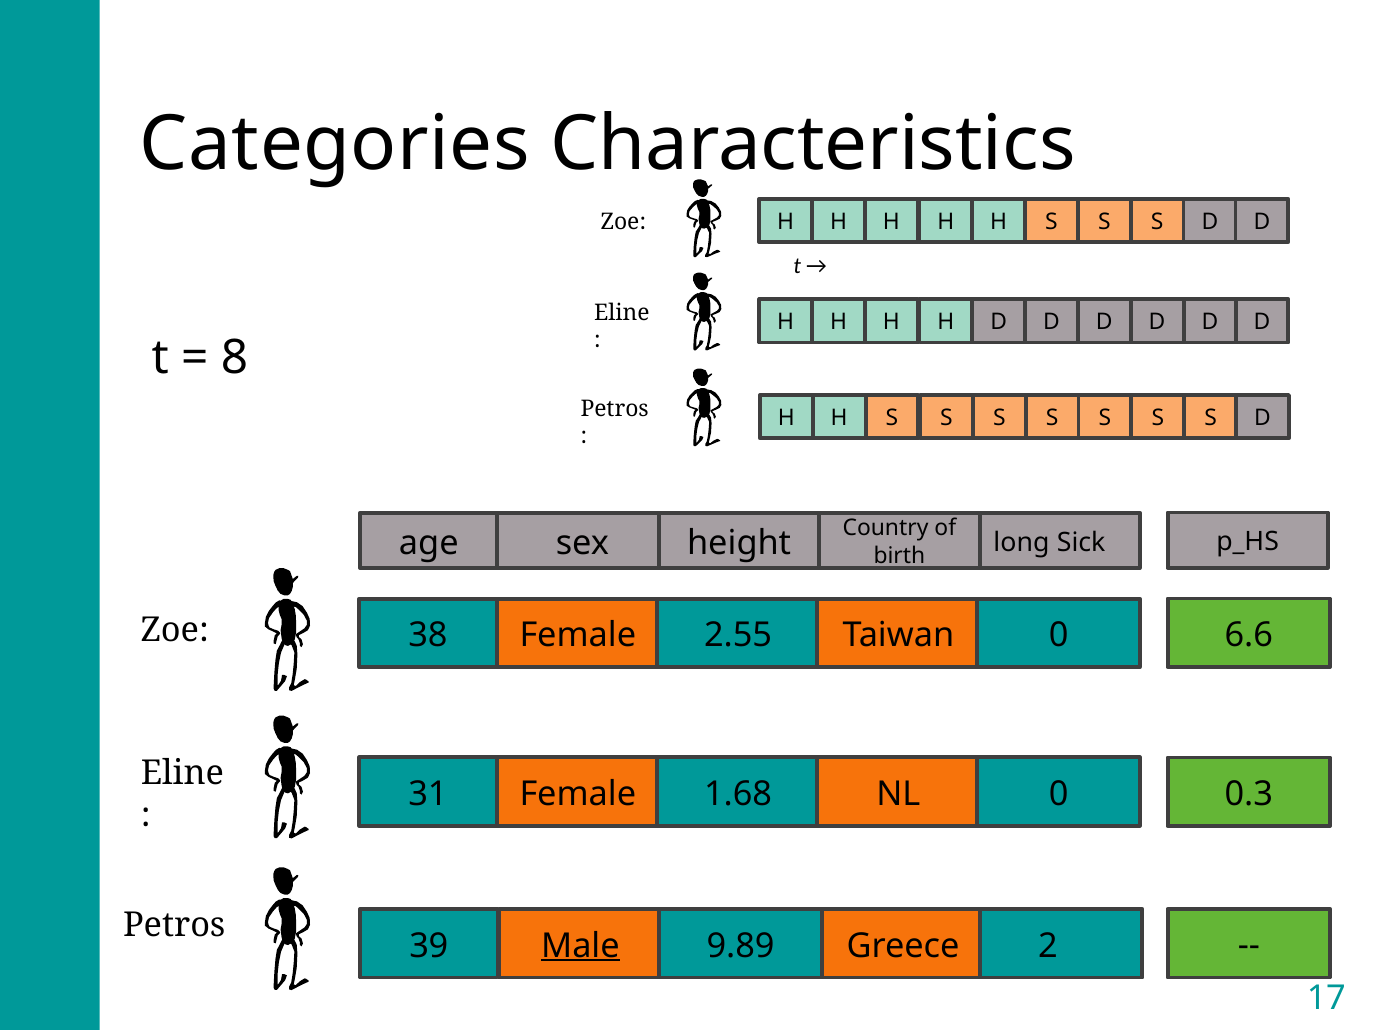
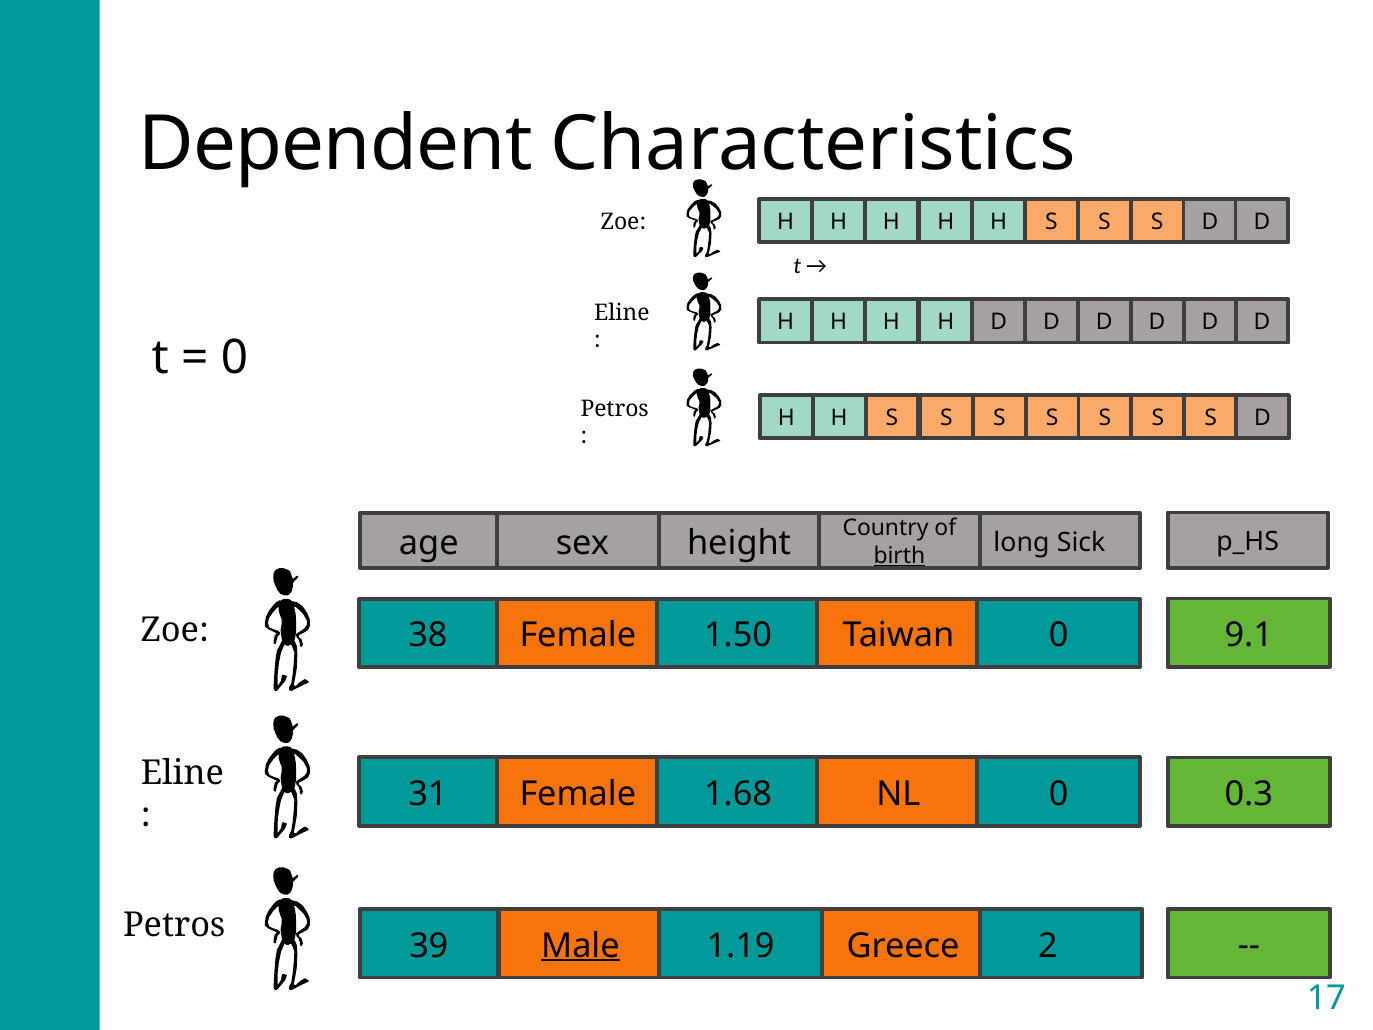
Categories: Categories -> Dependent
8 at (234, 357): 8 -> 0
birth underline: none -> present
6.6: 6.6 -> 9.1
2.55: 2.55 -> 1.50
9.89: 9.89 -> 1.19
